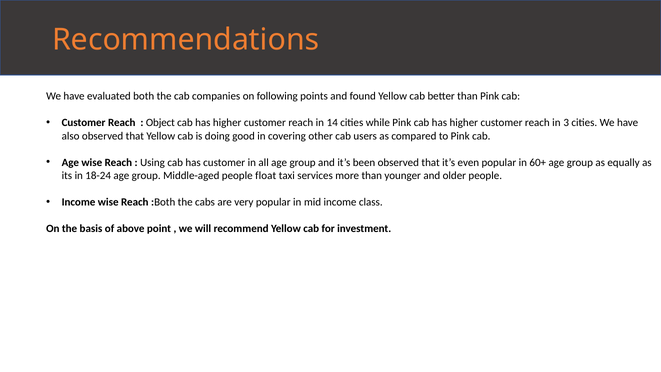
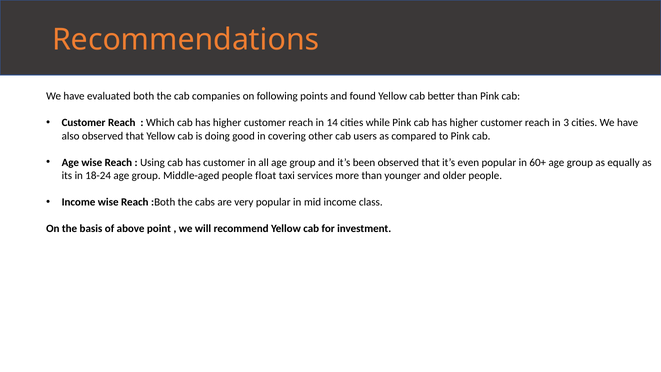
Object: Object -> Which
